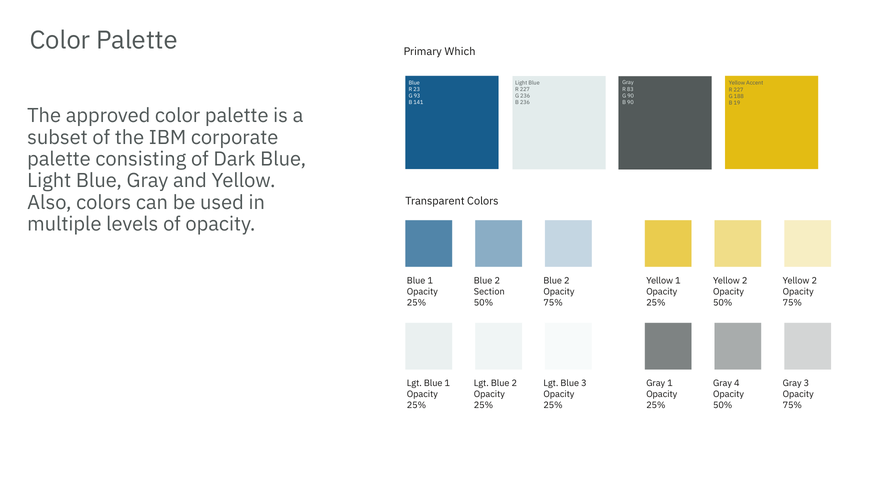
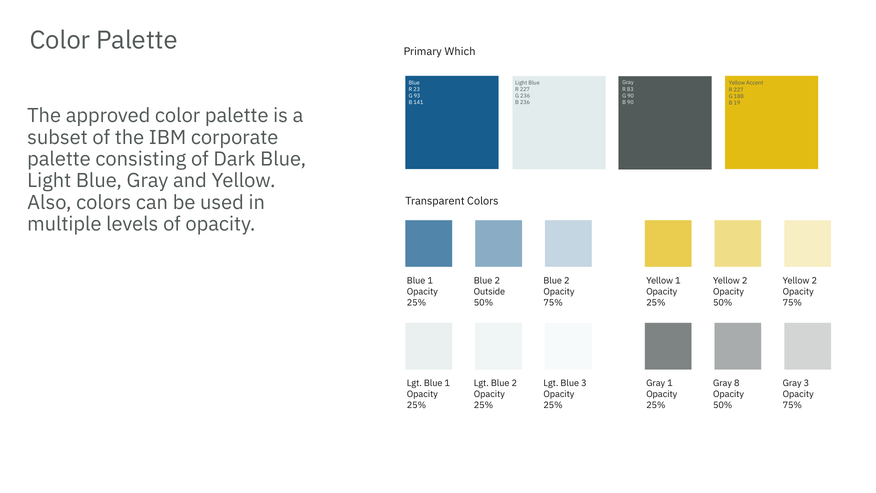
Section: Section -> Outside
4: 4 -> 8
